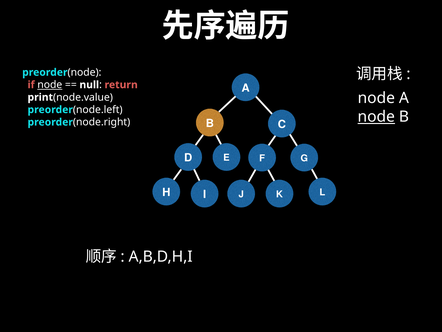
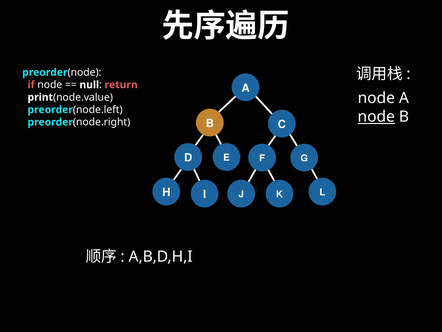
node at (50, 85) underline: present -> none
